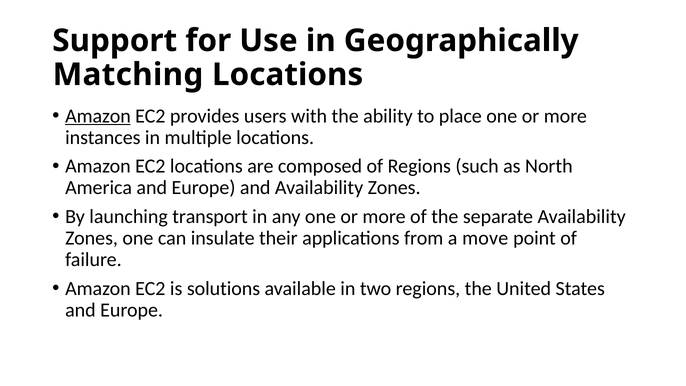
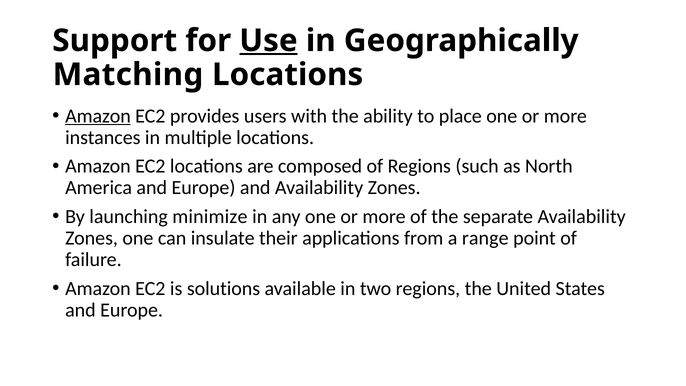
Use underline: none -> present
transport: transport -> minimize
move: move -> range
